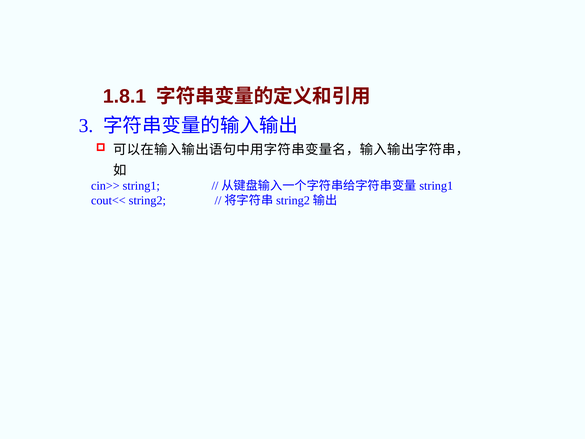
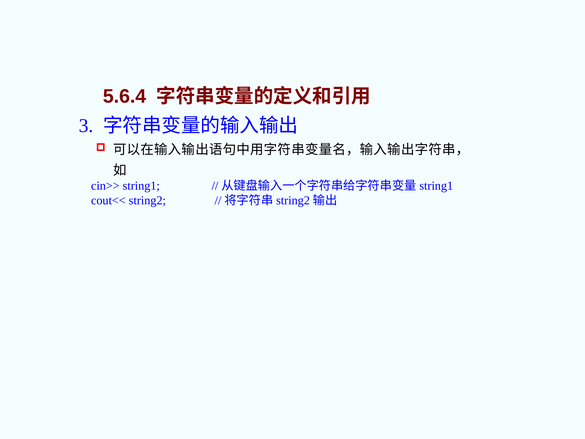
1.8.1: 1.8.1 -> 5.6.4
